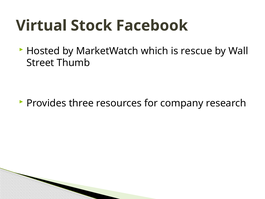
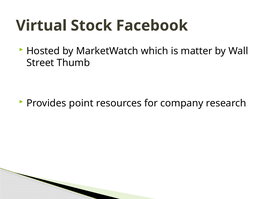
rescue: rescue -> matter
three: three -> point
